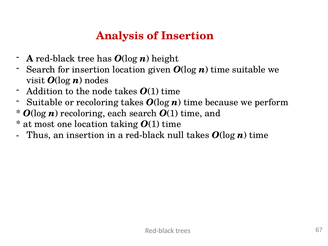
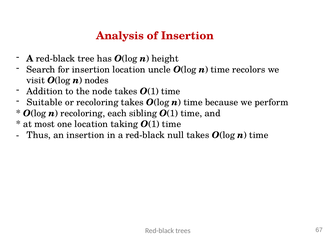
given: given -> uncle
time suitable: suitable -> recolors
each search: search -> sibling
